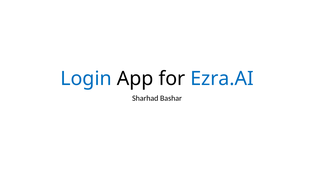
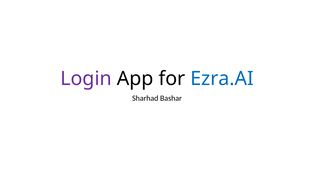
Login colour: blue -> purple
